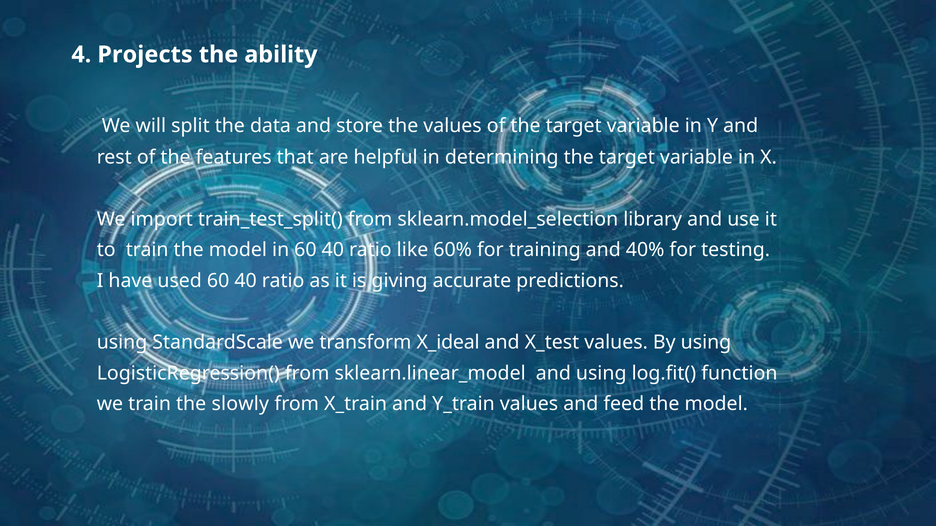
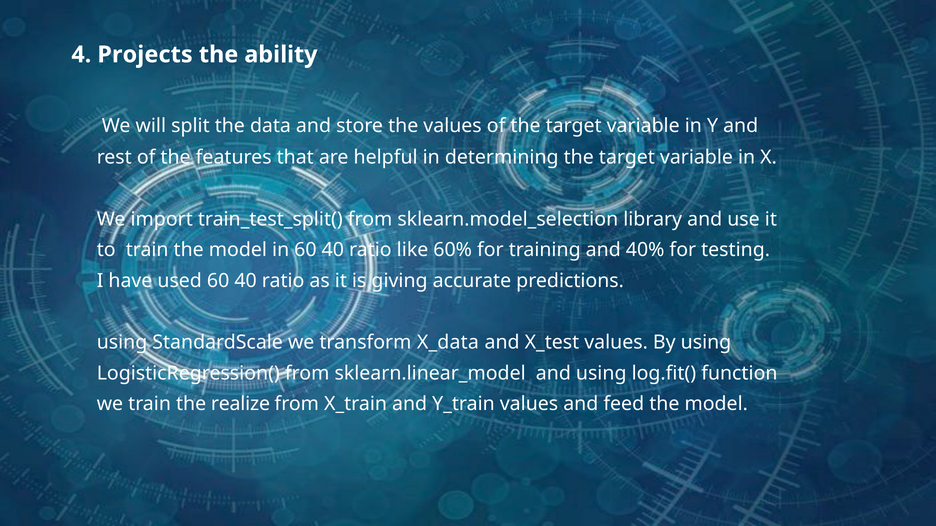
X_ideal: X_ideal -> X_data
slowly: slowly -> realize
